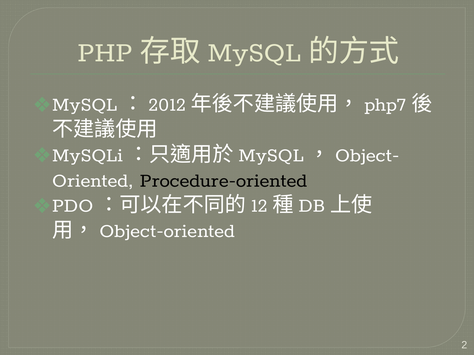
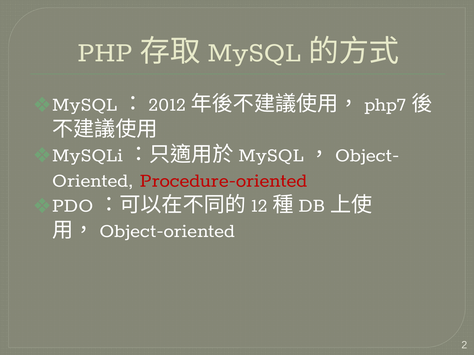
Procedure-oriented colour: black -> red
